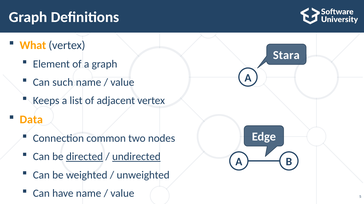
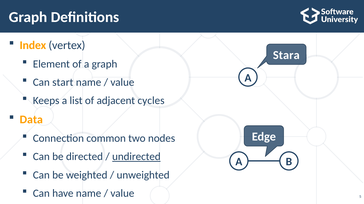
What: What -> Index
such: such -> start
adjacent vertex: vertex -> cycles
directed underline: present -> none
